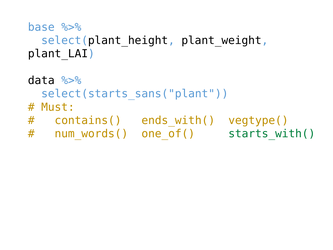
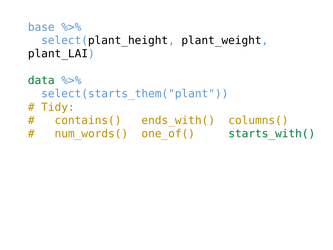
data colour: black -> green
select(starts_sans("plant: select(starts_sans("plant -> select(starts_them("plant
Must: Must -> Tidy
vegtype(: vegtype( -> columns(
